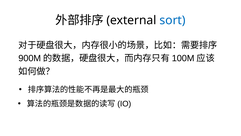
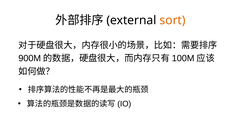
sort colour: blue -> orange
